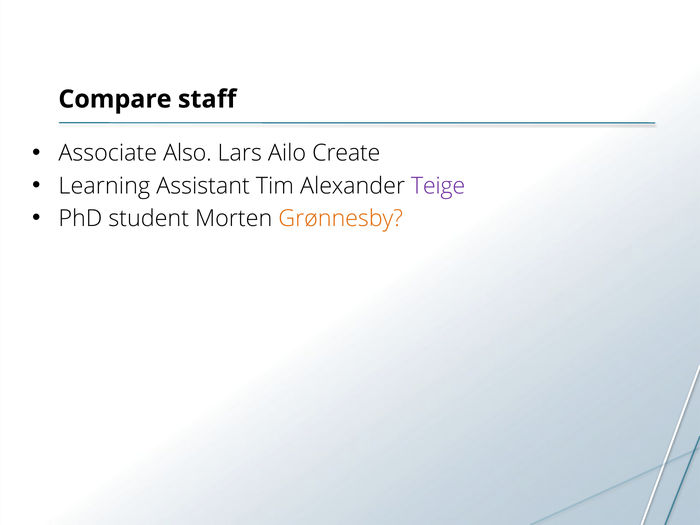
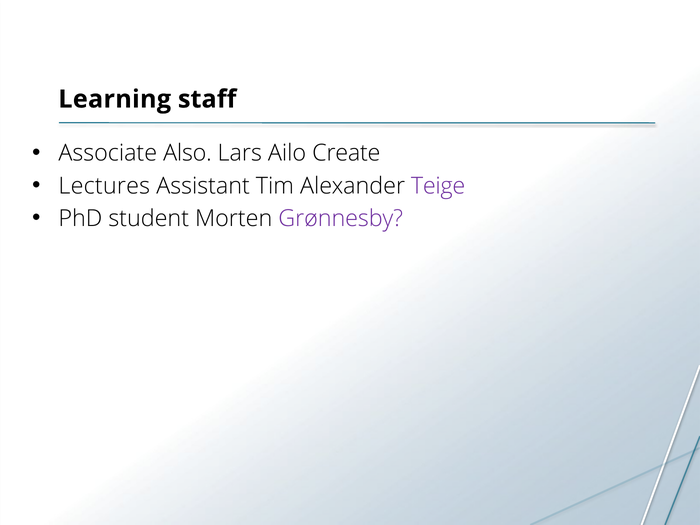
Compare: Compare -> Learning
Learning: Learning -> Lectures
Grønnesby colour: orange -> purple
